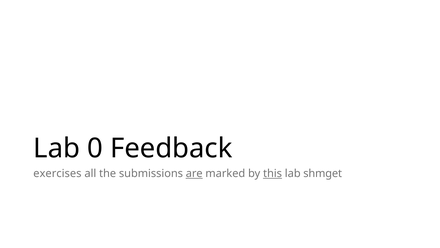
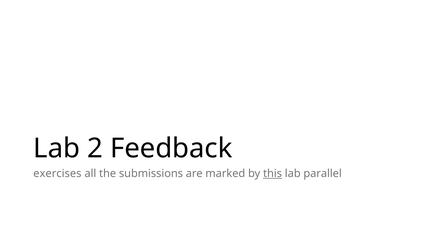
0: 0 -> 2
are underline: present -> none
shmget: shmget -> parallel
